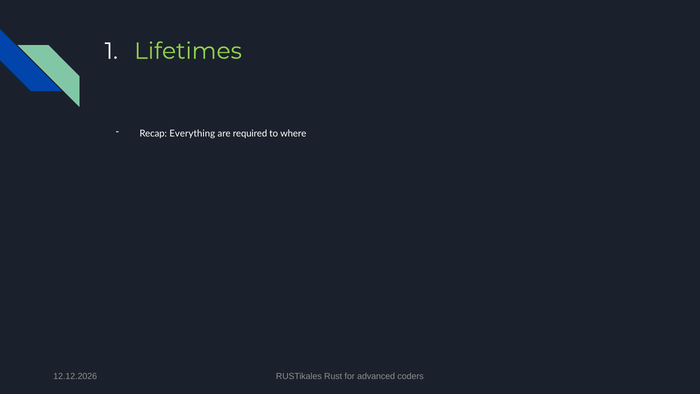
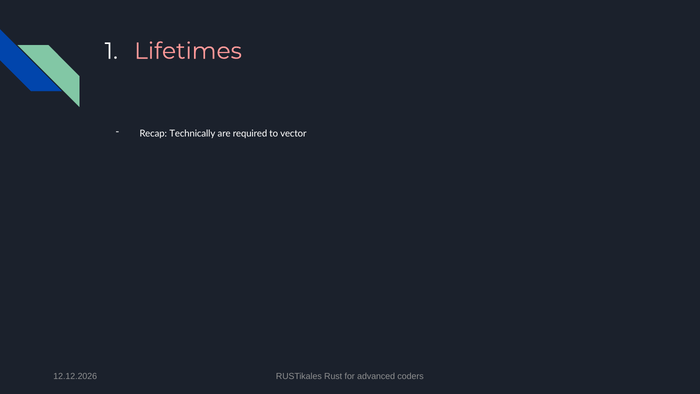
Lifetimes colour: light green -> pink
Everything: Everything -> Technically
where: where -> vector
